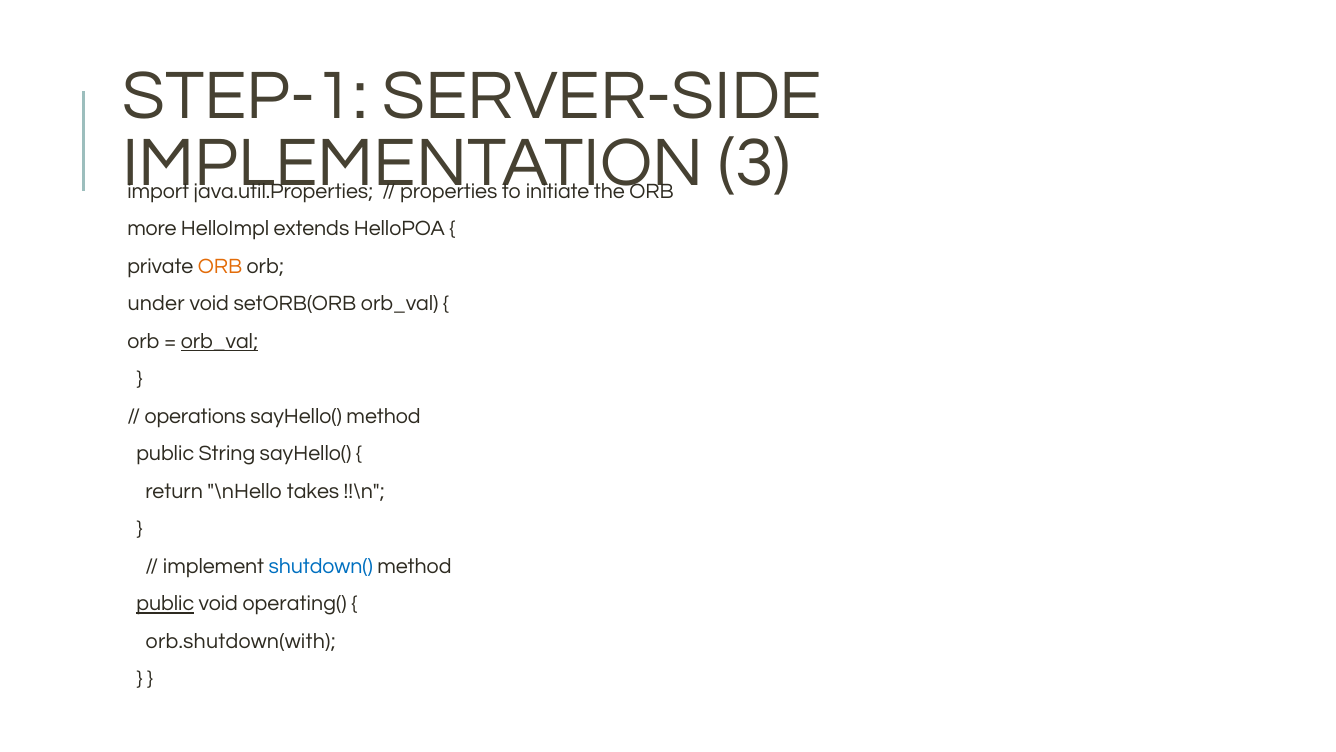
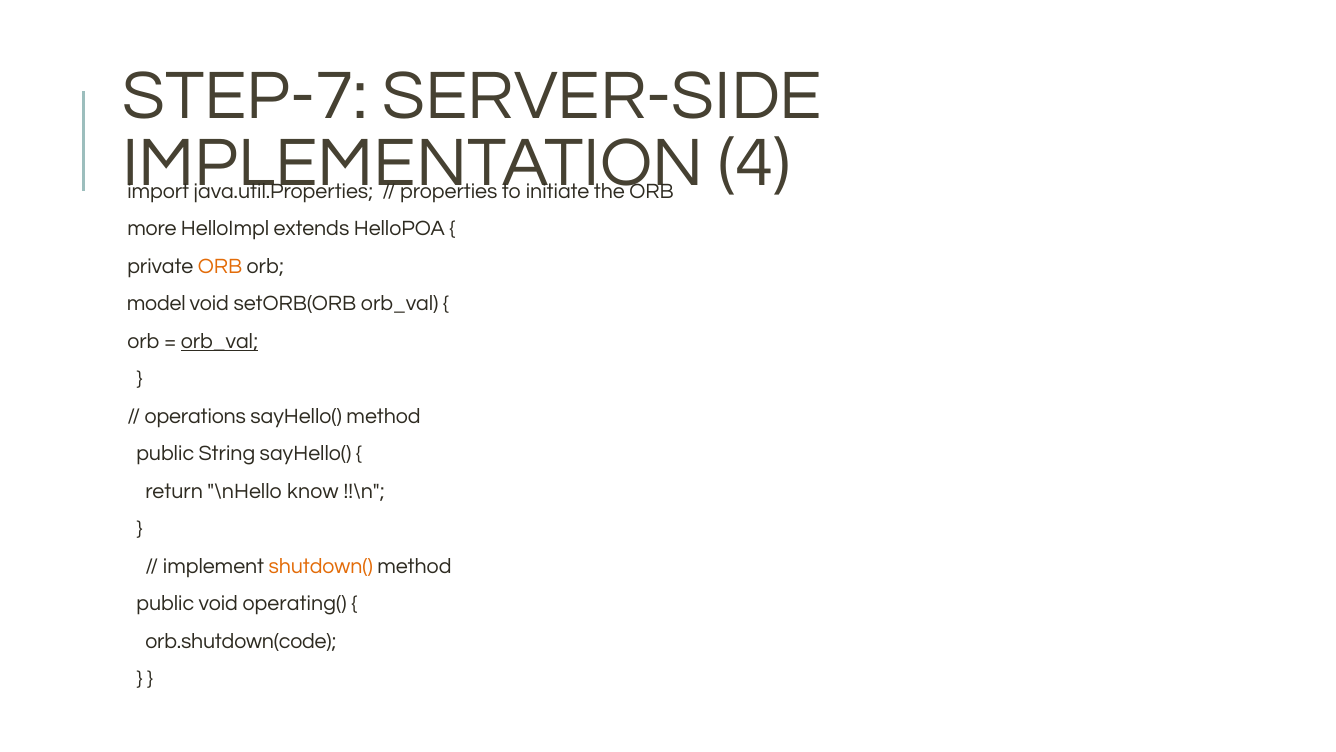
STEP-1: STEP-1 -> STEP-7
3: 3 -> 4
under: under -> model
takes: takes -> know
shutdown( colour: blue -> orange
public at (165, 603) underline: present -> none
orb.shutdown(with: orb.shutdown(with -> orb.shutdown(code
